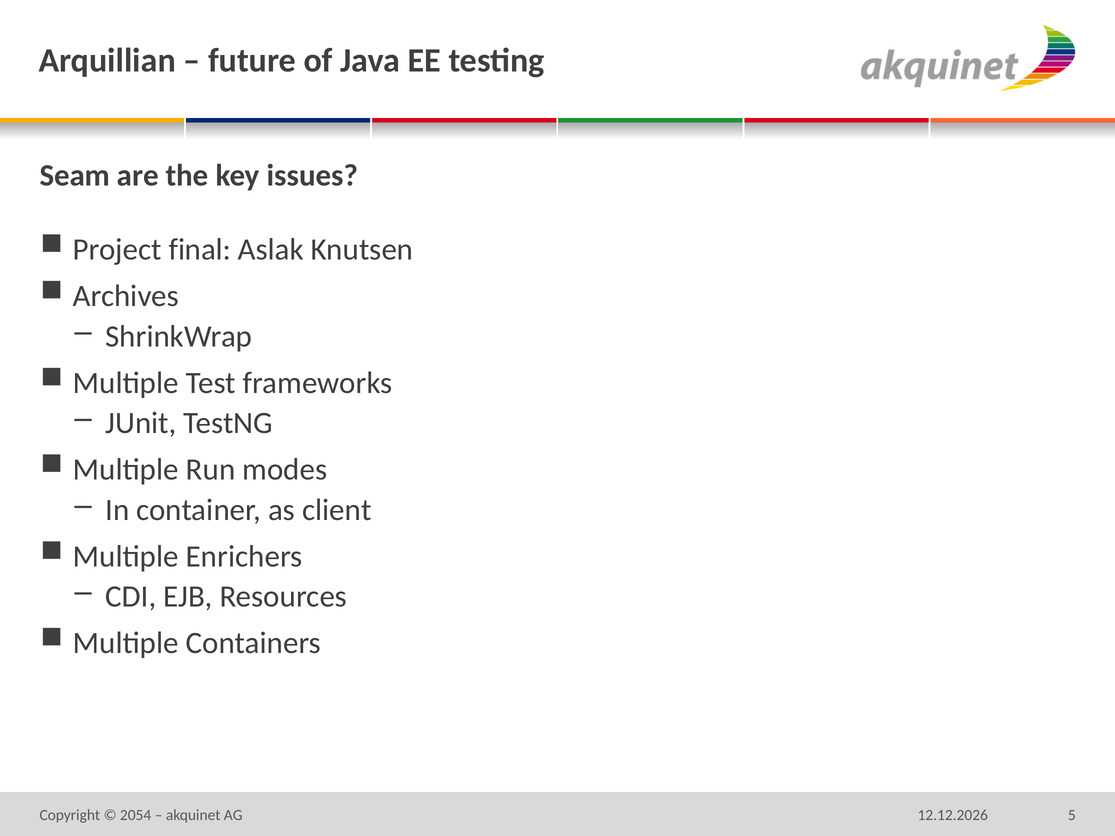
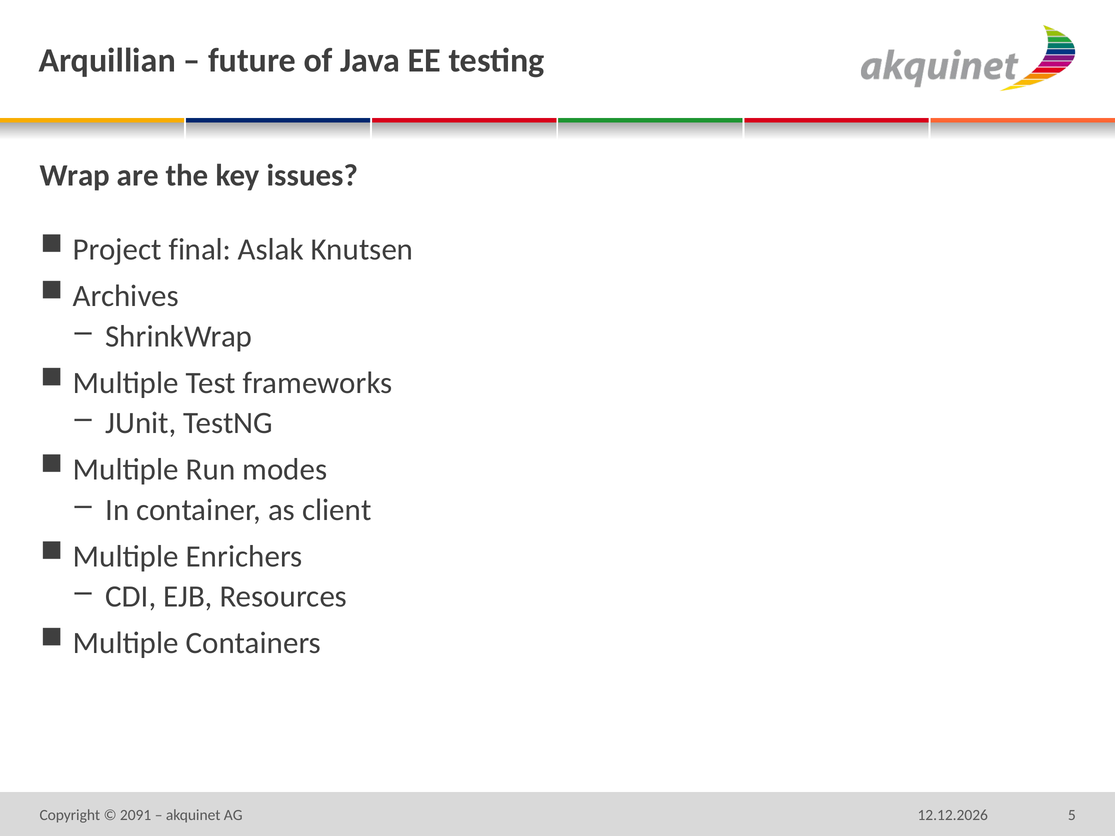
Seam: Seam -> Wrap
2054: 2054 -> 2091
